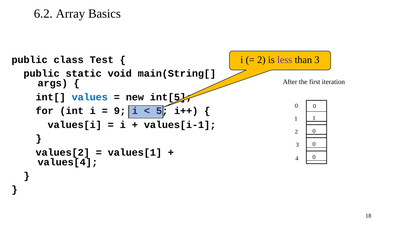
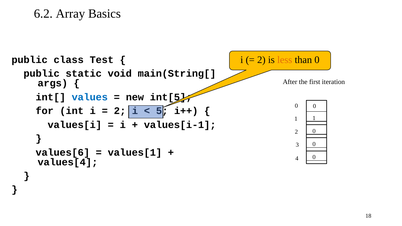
less colour: purple -> orange
than 3: 3 -> 0
9 at (120, 111): 9 -> 2
values[2: values[2 -> values[6
